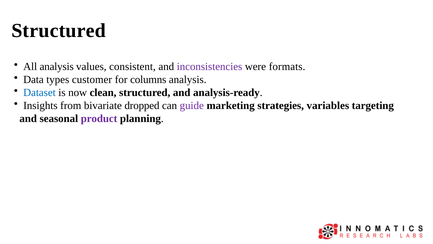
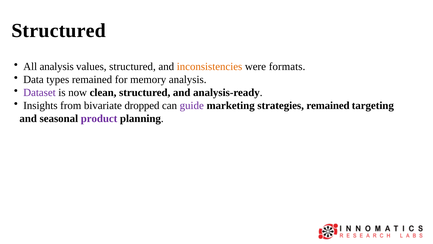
values consistent: consistent -> structured
inconsistencies colour: purple -> orange
types customer: customer -> remained
columns: columns -> memory
Dataset colour: blue -> purple
strategies variables: variables -> remained
